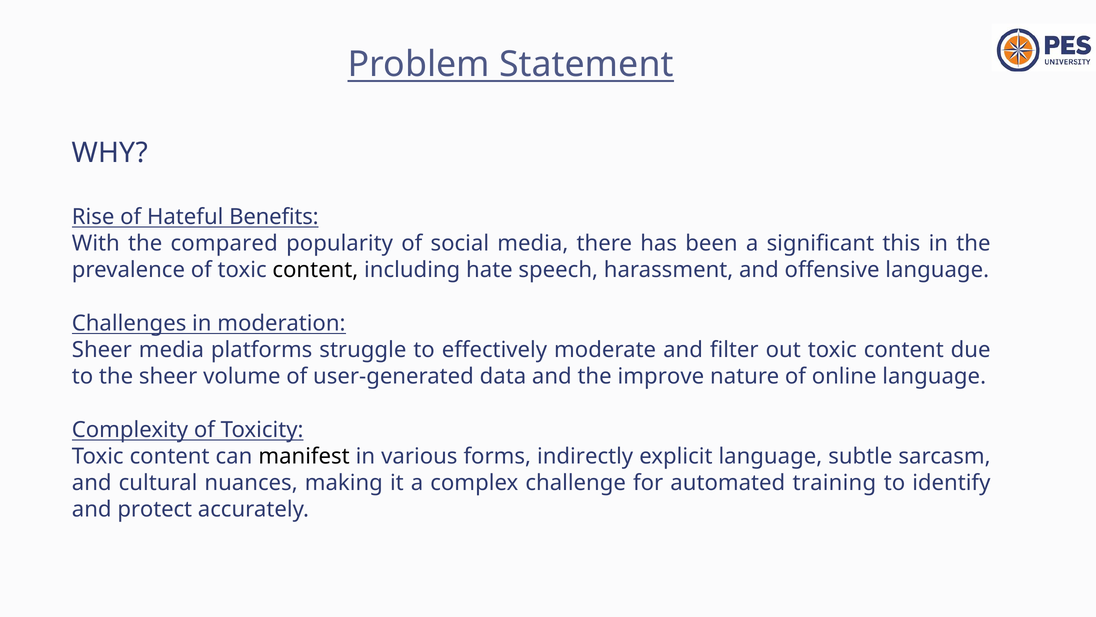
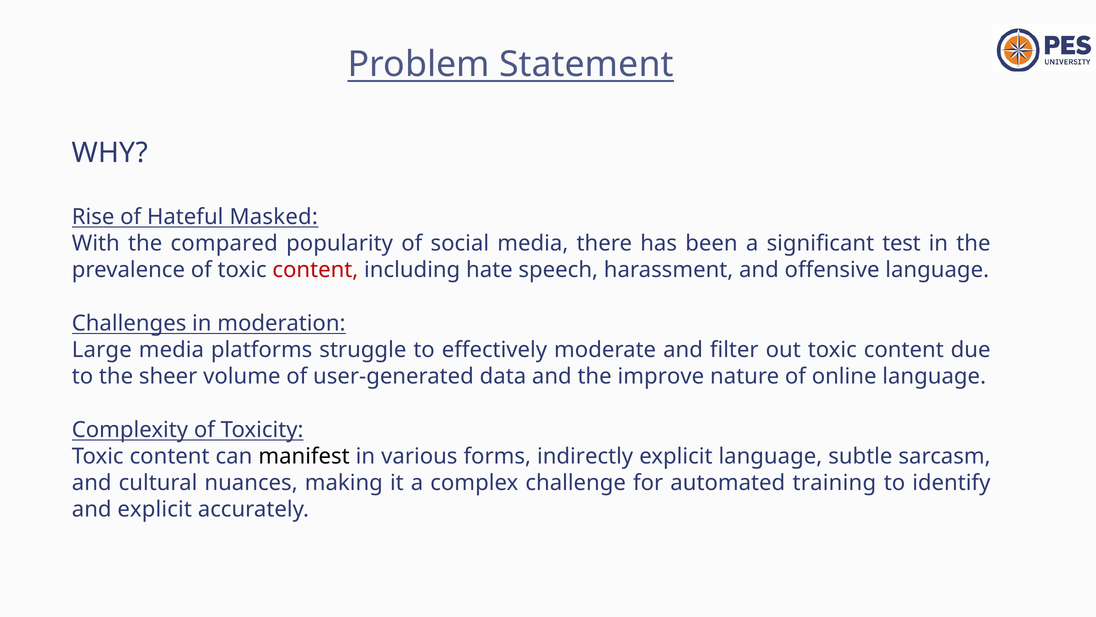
Benefits: Benefits -> Masked
this: this -> test
content at (315, 270) colour: black -> red
Sheer at (102, 350): Sheer -> Large
and protect: protect -> explicit
